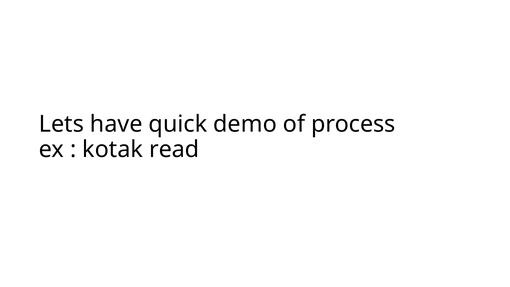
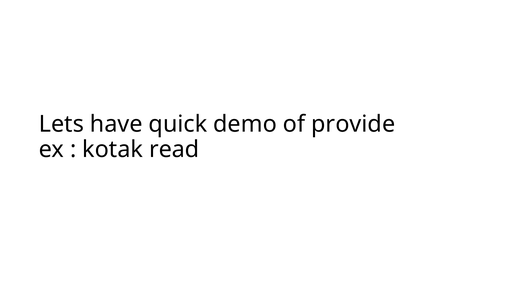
process: process -> provide
